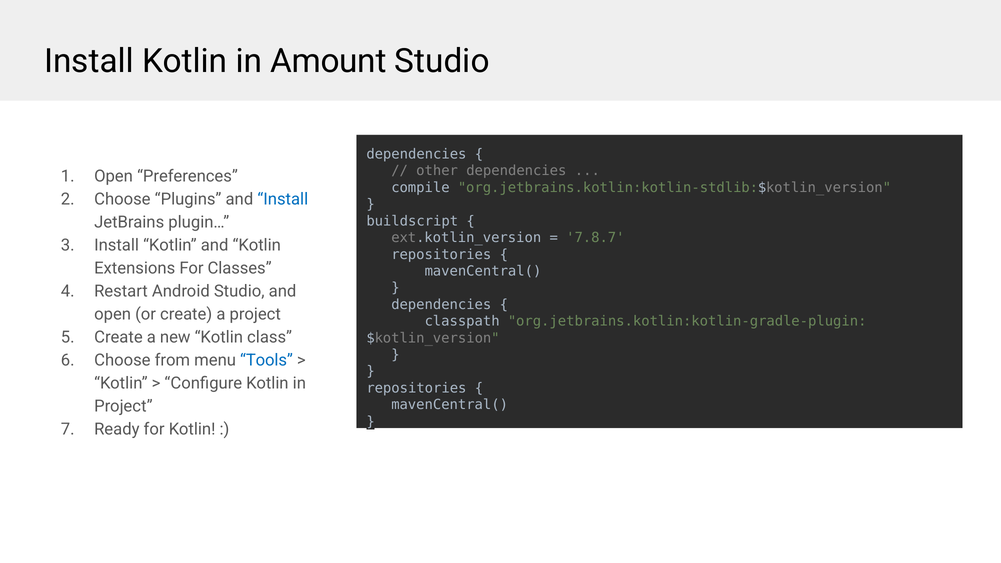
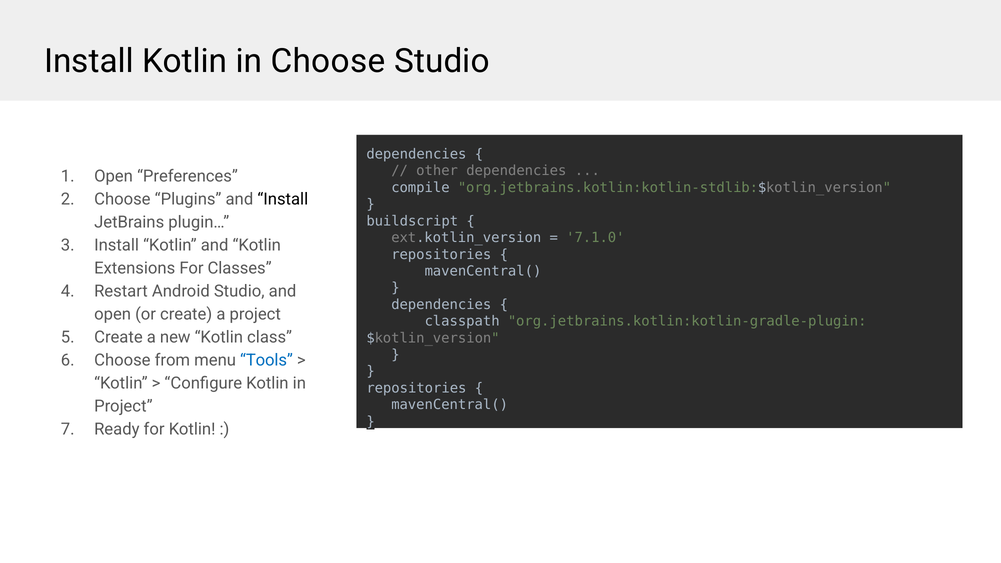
in Amount: Amount -> Choose
Install at (283, 199) colour: blue -> black
7.8.7: 7.8.7 -> 7.1.0
